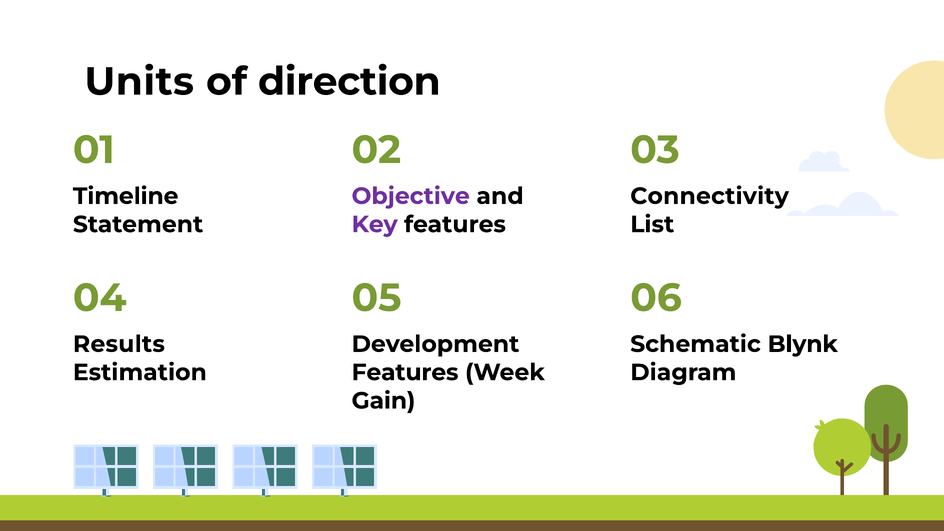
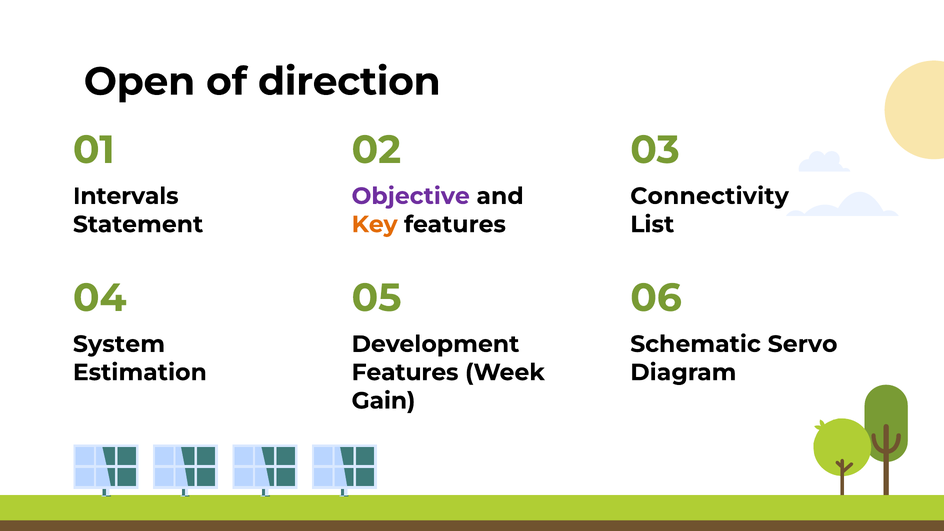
Units: Units -> Open
Timeline: Timeline -> Intervals
Key colour: purple -> orange
Results: Results -> System
Blynk: Blynk -> Servo
